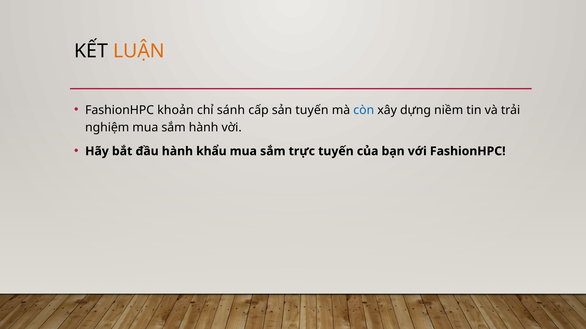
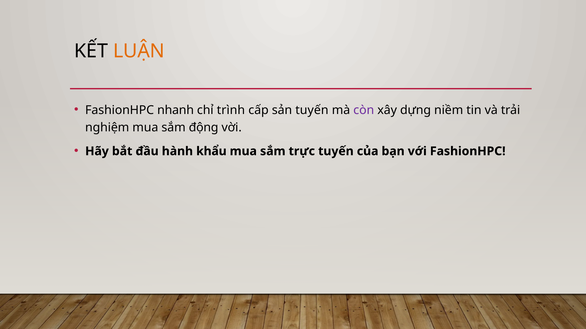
khoản: khoản -> nhanh
sánh: sánh -> trình
còn colour: blue -> purple
sắm hành: hành -> động
